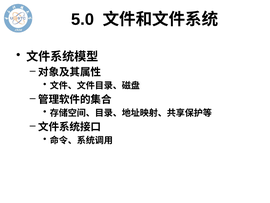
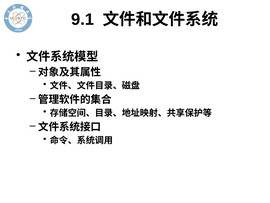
5.0: 5.0 -> 9.1
